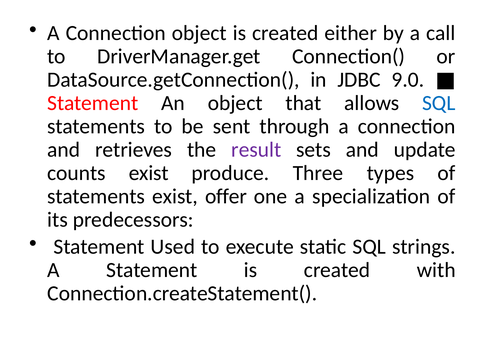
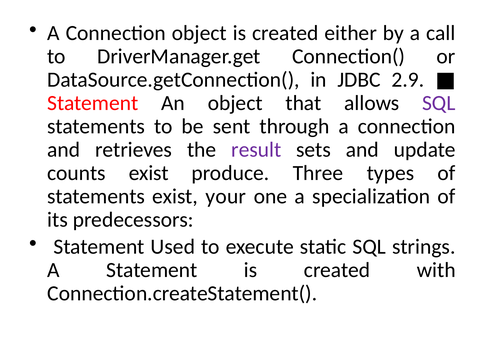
9.0: 9.0 -> 2.9
SQL at (439, 103) colour: blue -> purple
offer: offer -> your
